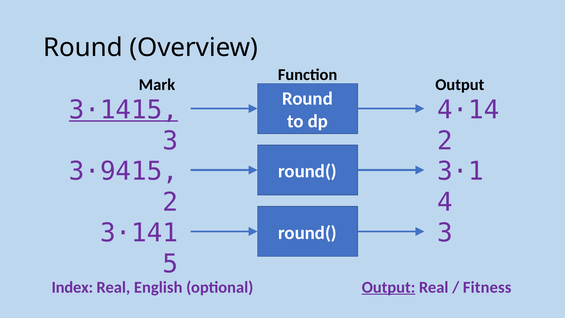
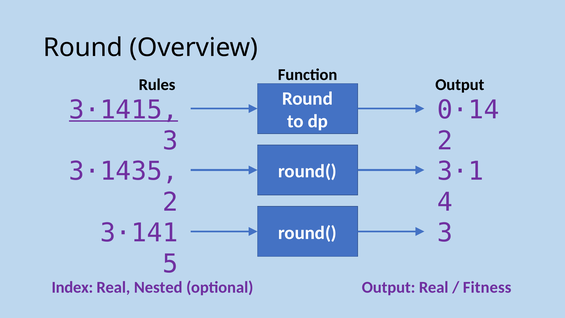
Mark: Mark -> Rules
4·14: 4·14 -> 0·14
3·9415: 3·9415 -> 3·1435
English: English -> Nested
Output at (389, 287) underline: present -> none
